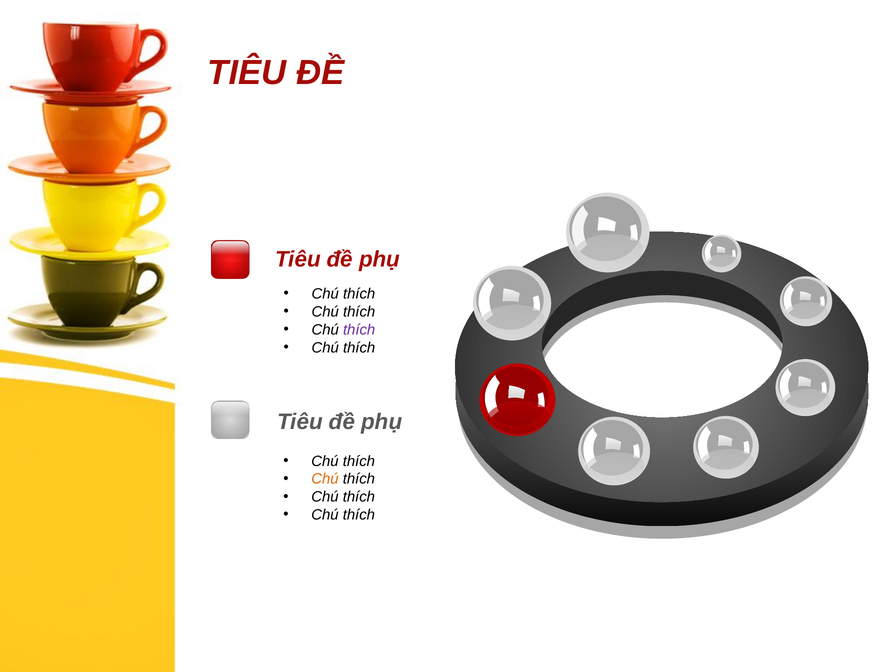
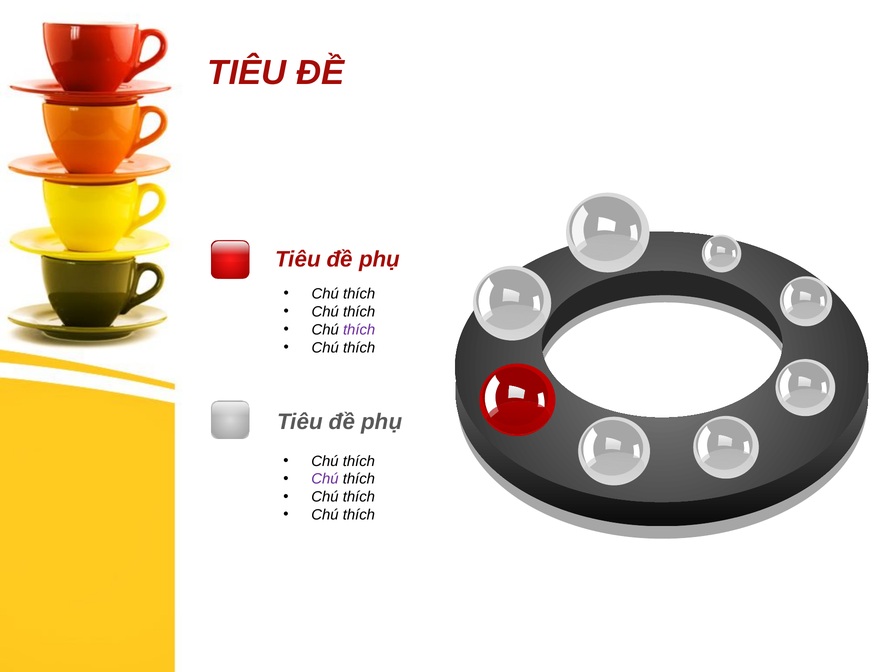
Chú at (325, 478) colour: orange -> purple
